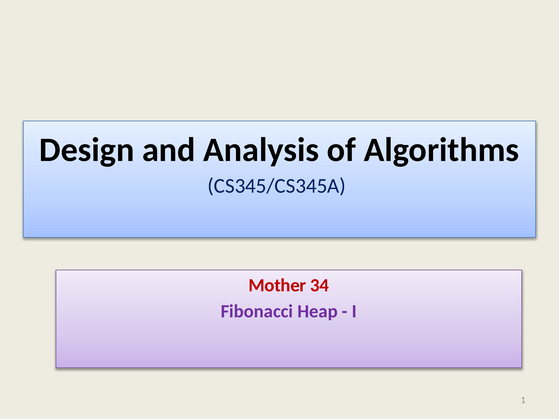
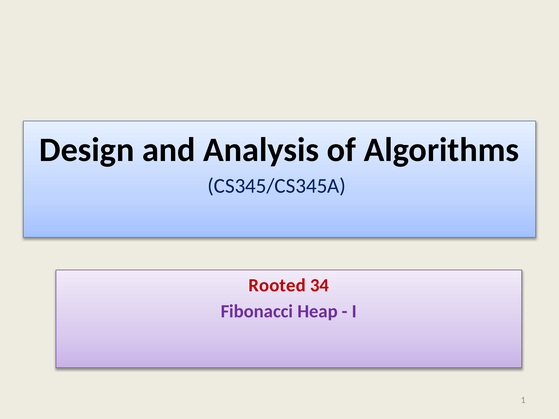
Mother: Mother -> Rooted
